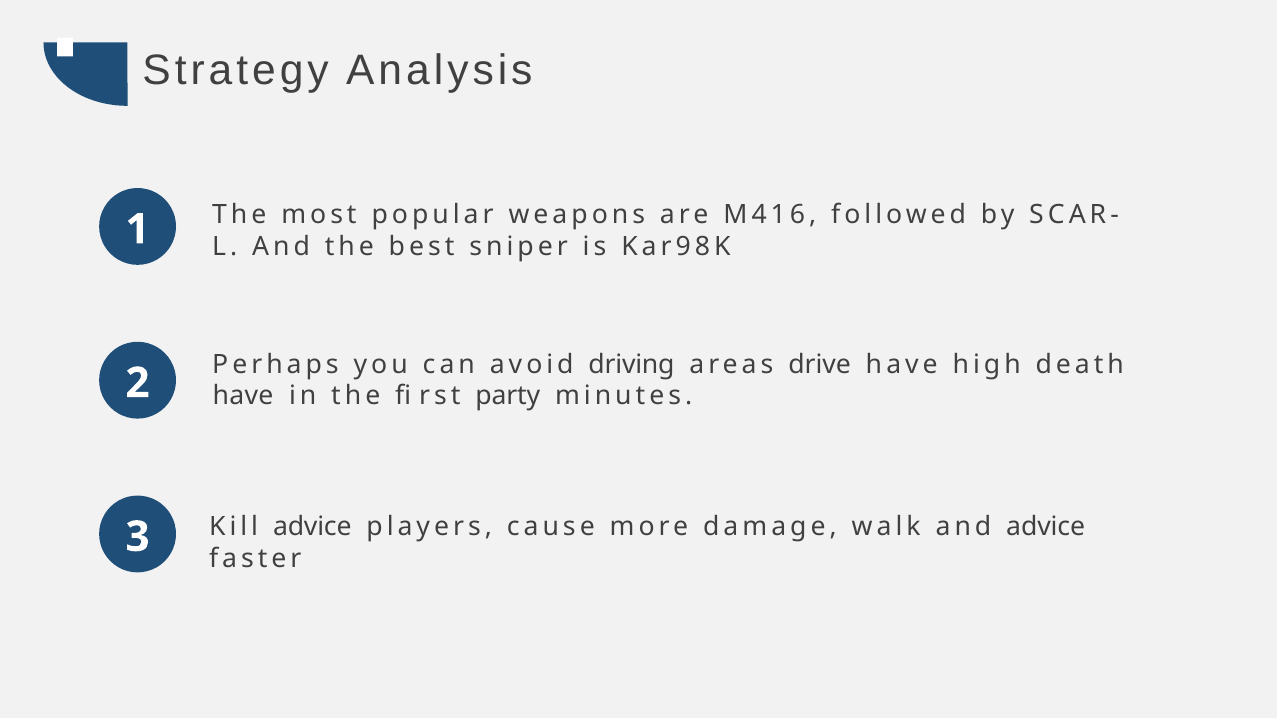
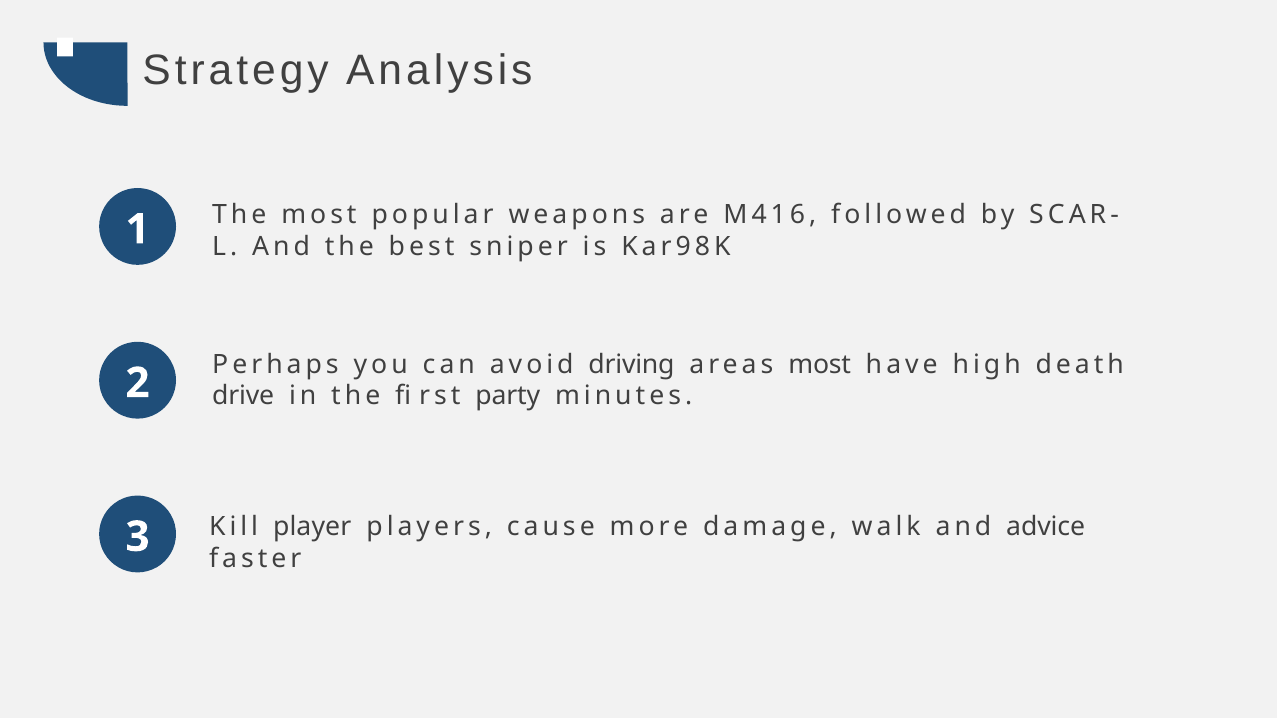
areas drive: drive -> most
have at (243, 396): have -> drive
Kill advice: advice -> player
